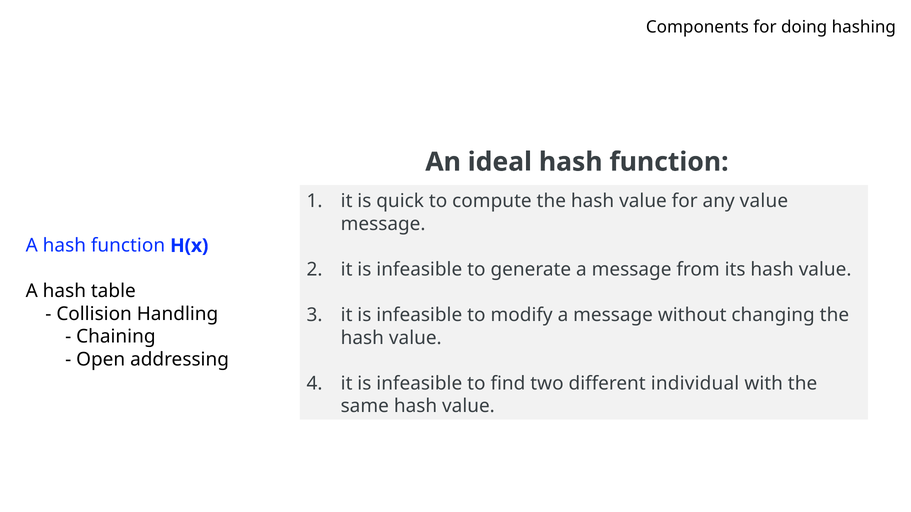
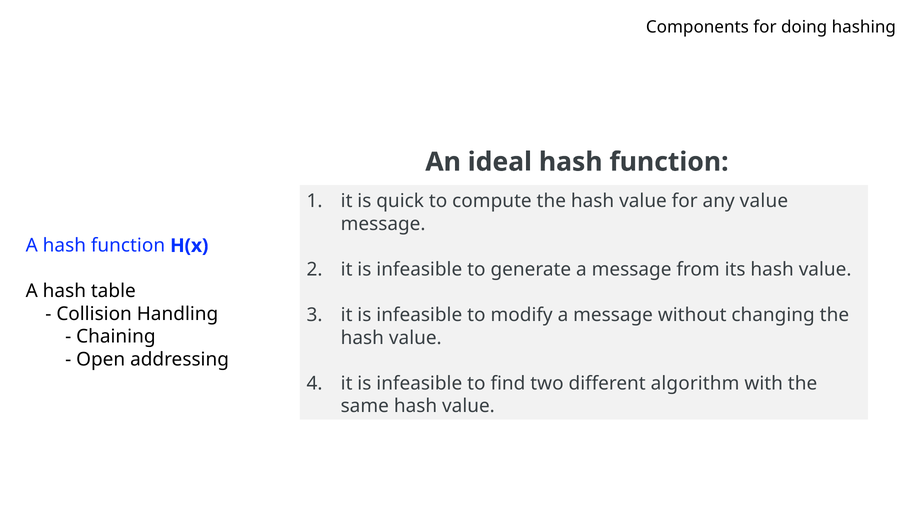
individual: individual -> algorithm
